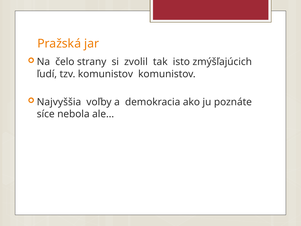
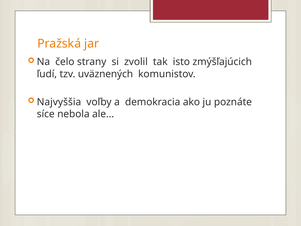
tzv komunistov: komunistov -> uväznených
